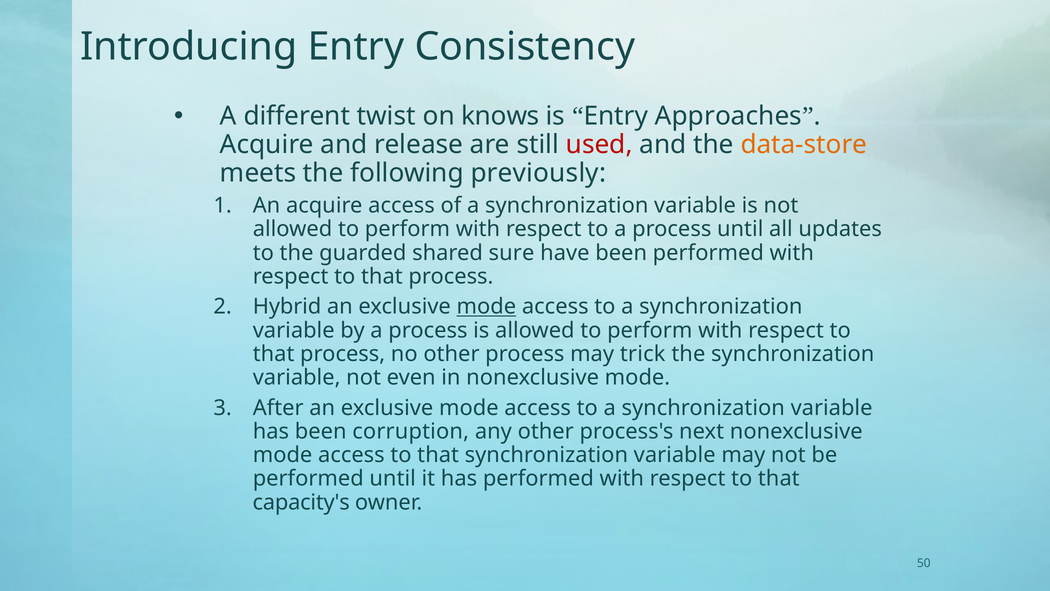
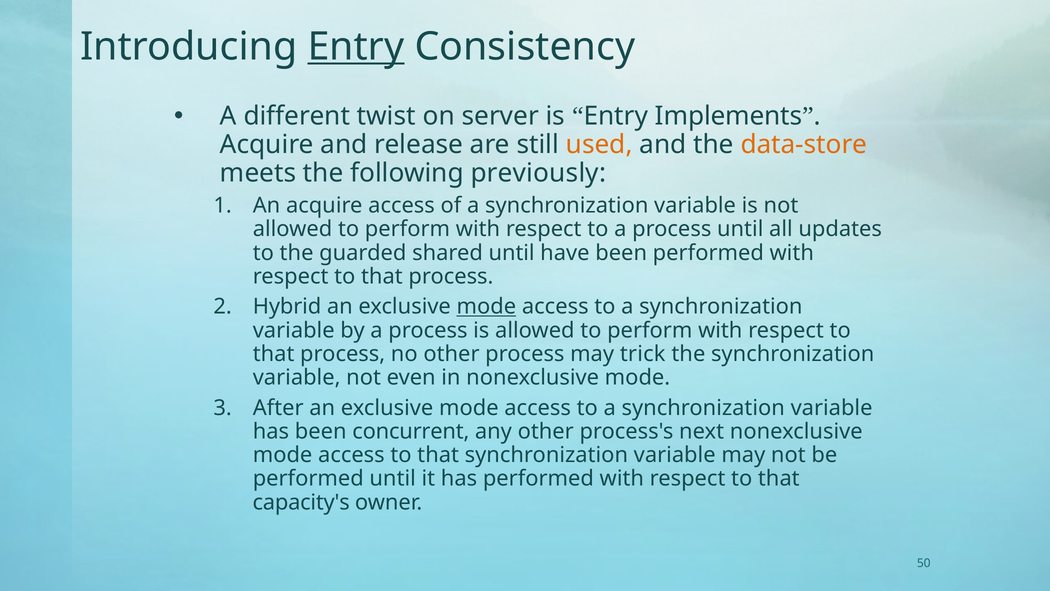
Entry at (356, 47) underline: none -> present
knows: knows -> server
Approaches: Approaches -> Implements
used colour: red -> orange
shared sure: sure -> until
corruption: corruption -> concurrent
